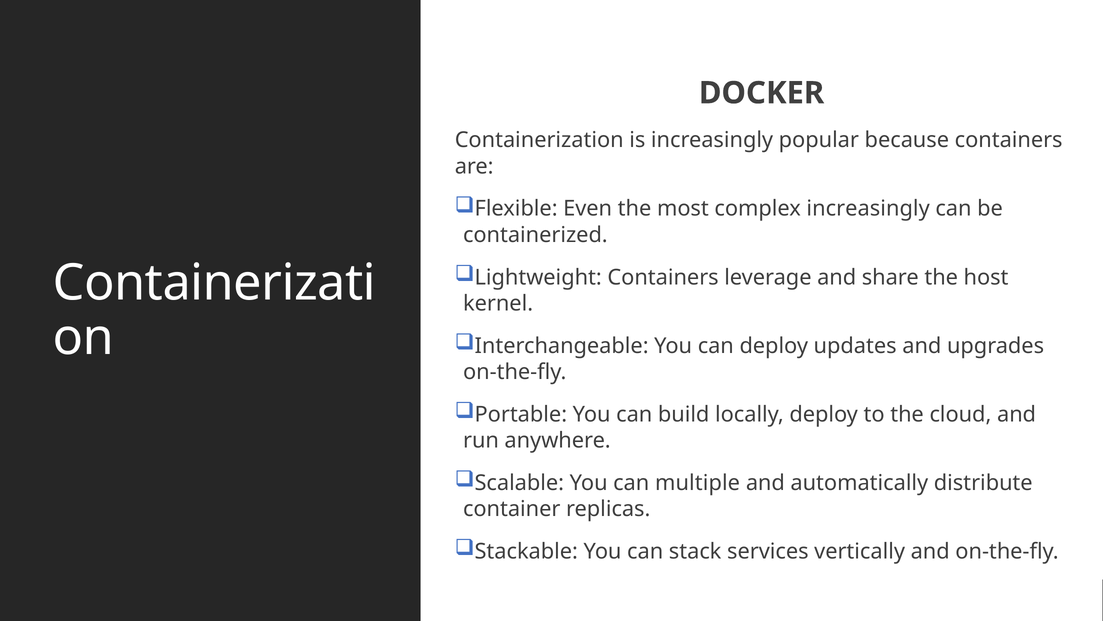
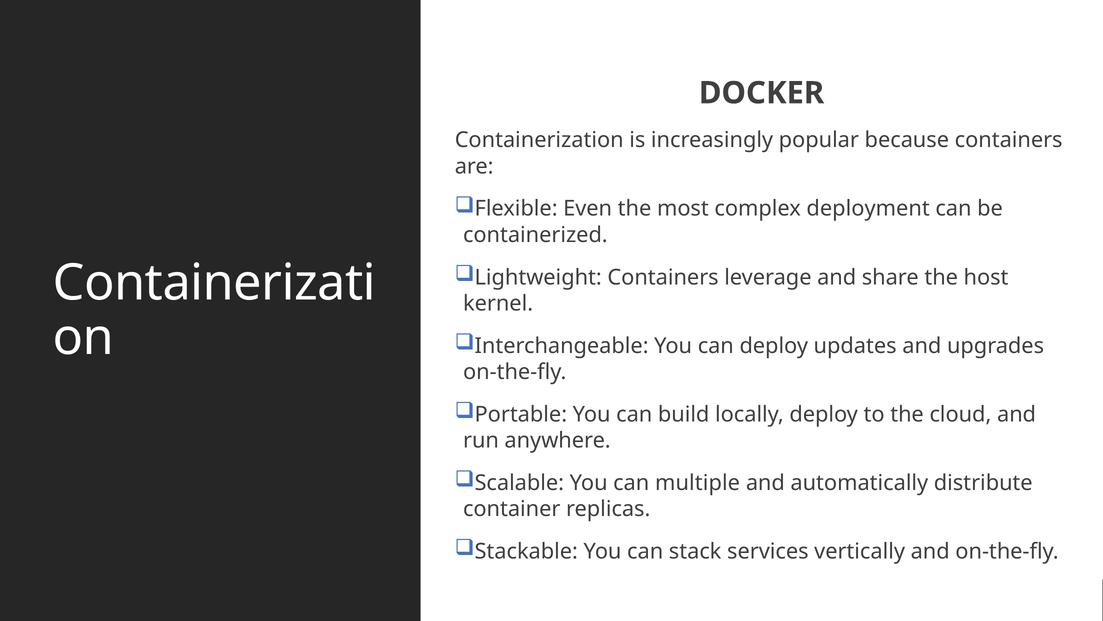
complex increasingly: increasingly -> deployment
